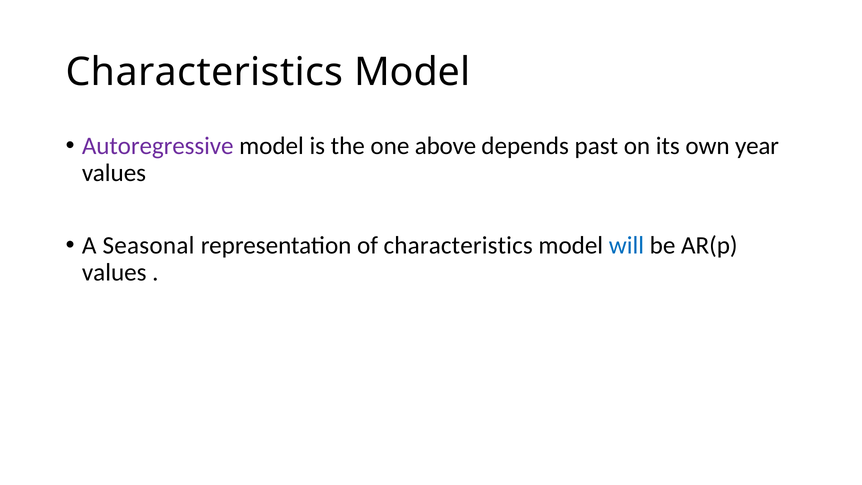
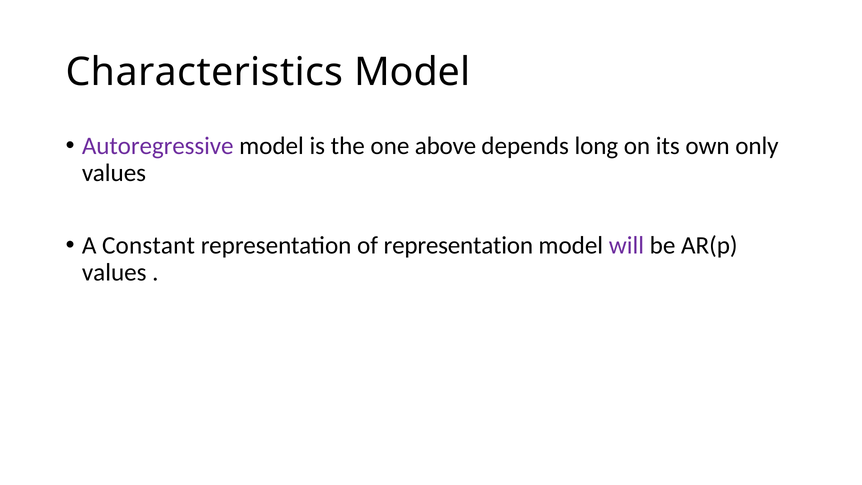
past: past -> long
year: year -> only
Seasonal: Seasonal -> Constant
of characteristics: characteristics -> representation
will colour: blue -> purple
